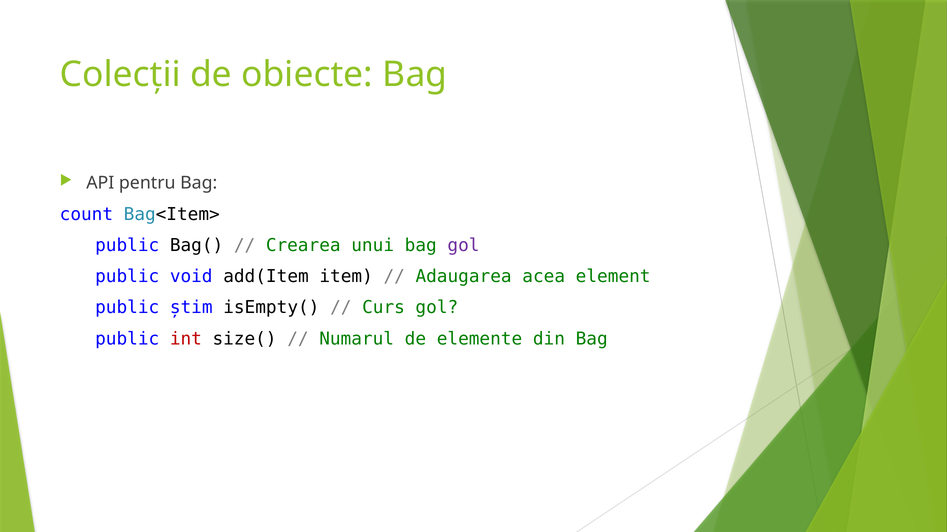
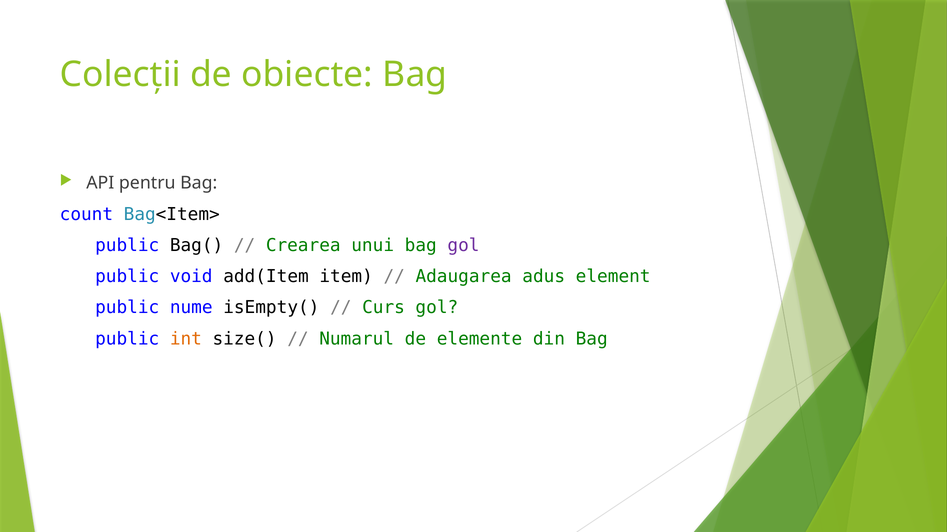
acea: acea -> adus
știm: știm -> nume
int colour: red -> orange
